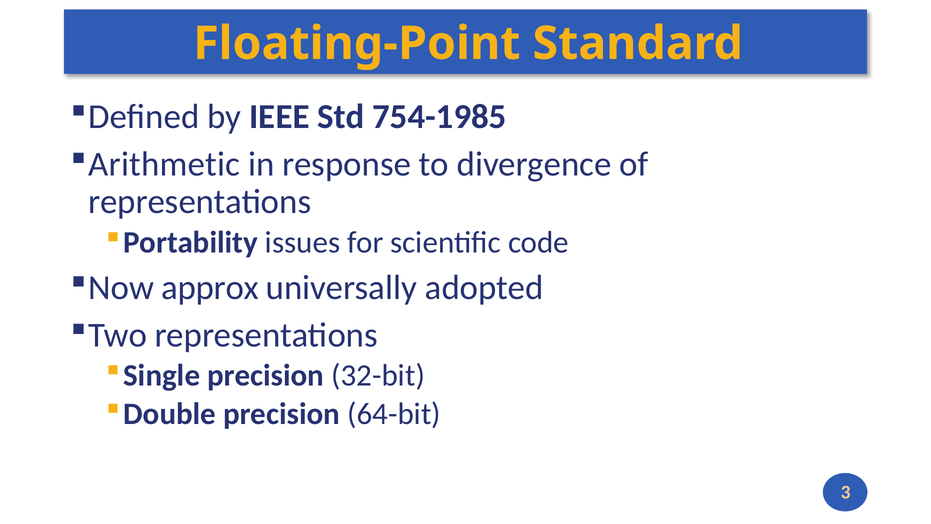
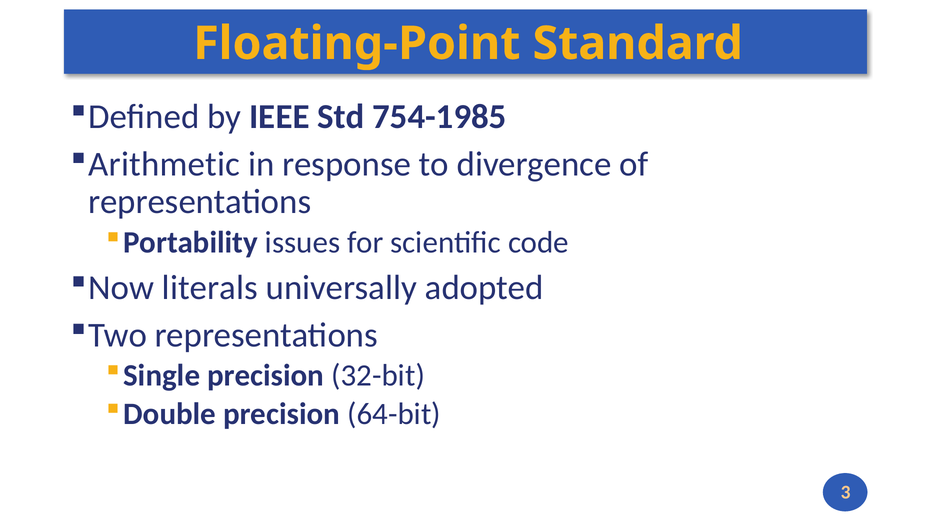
approx: approx -> literals
